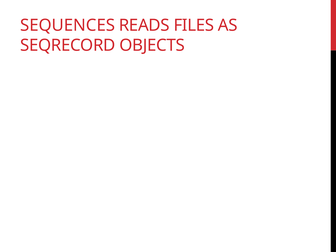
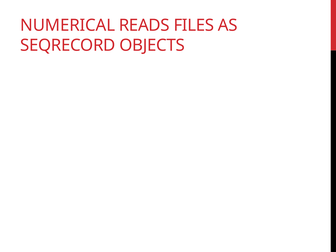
SEQUENCES: SEQUENCES -> NUMERICAL
